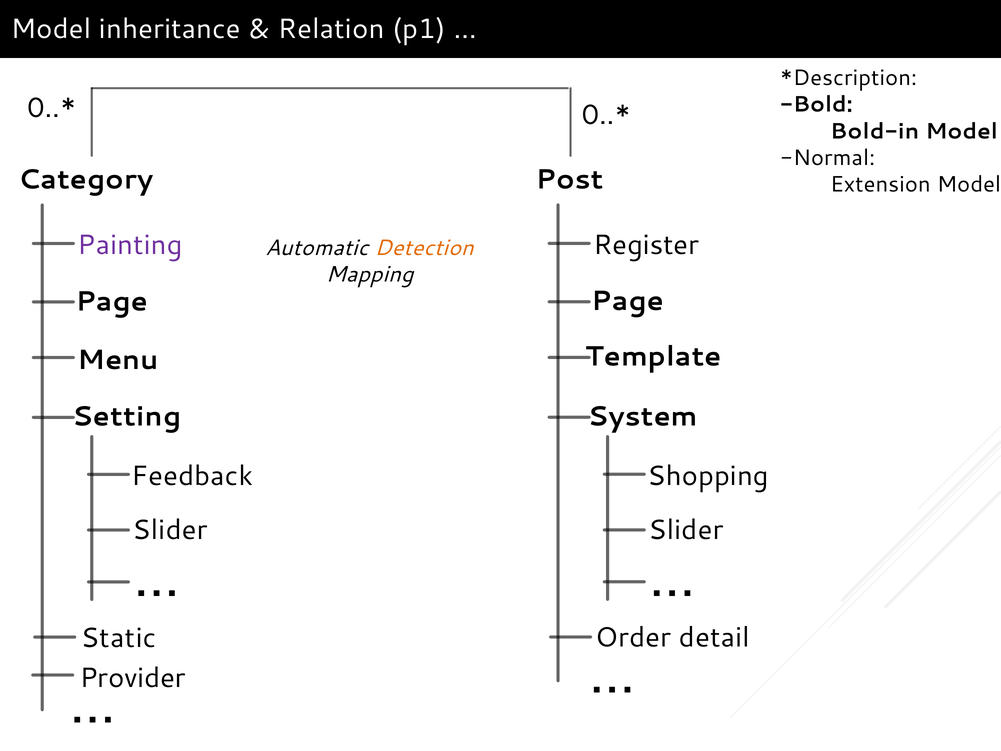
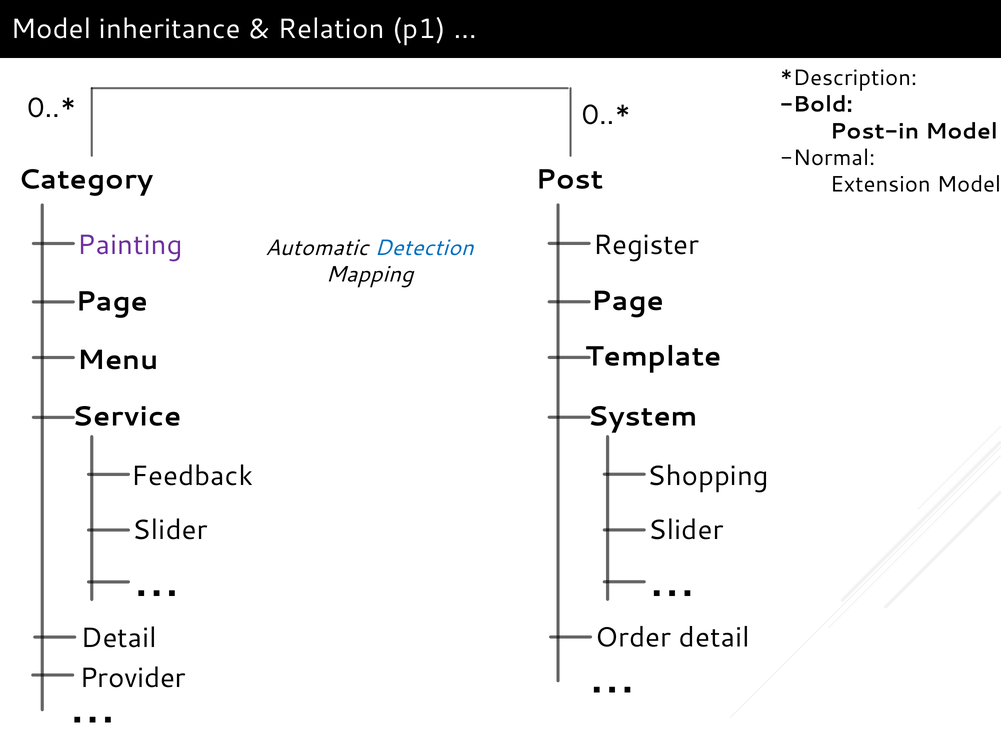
Bold-in: Bold-in -> Post-in
Detection colour: orange -> blue
Setting: Setting -> Service
Static at (119, 638): Static -> Detail
